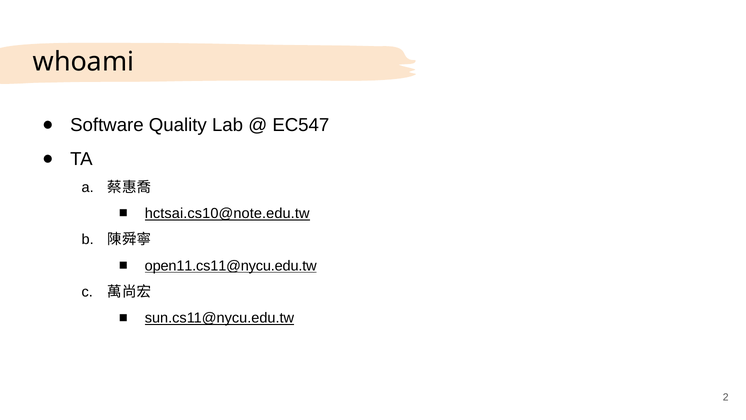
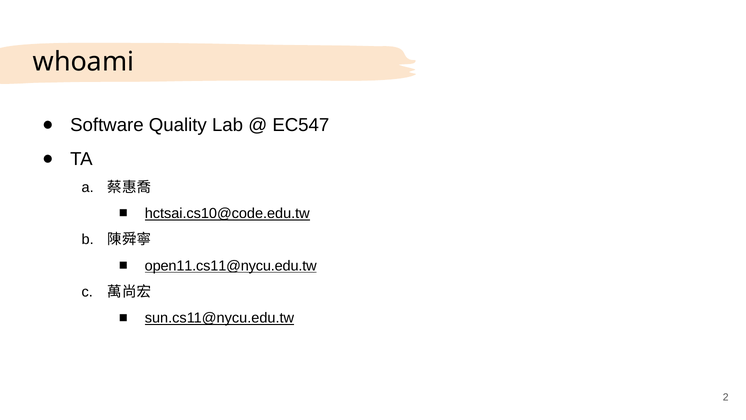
hctsai.cs10@note.edu.tw: hctsai.cs10@note.edu.tw -> hctsai.cs10@code.edu.tw
